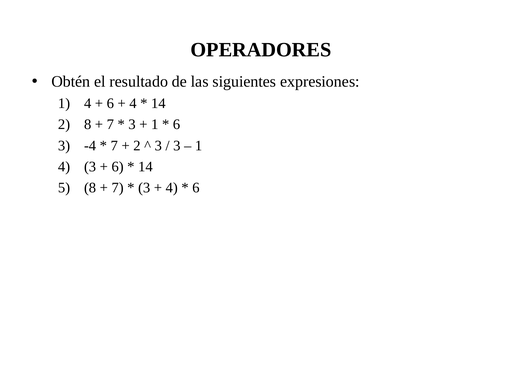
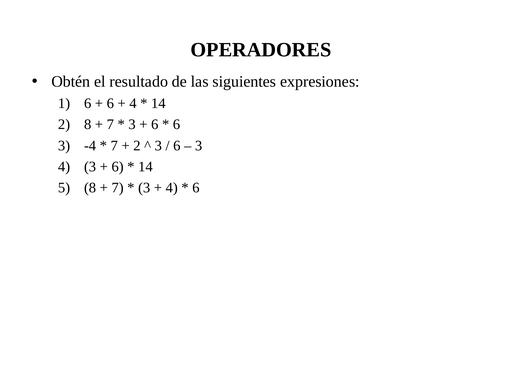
4 at (88, 103): 4 -> 6
1 at (155, 124): 1 -> 6
3 at (177, 145): 3 -> 6
1 at (199, 145): 1 -> 3
